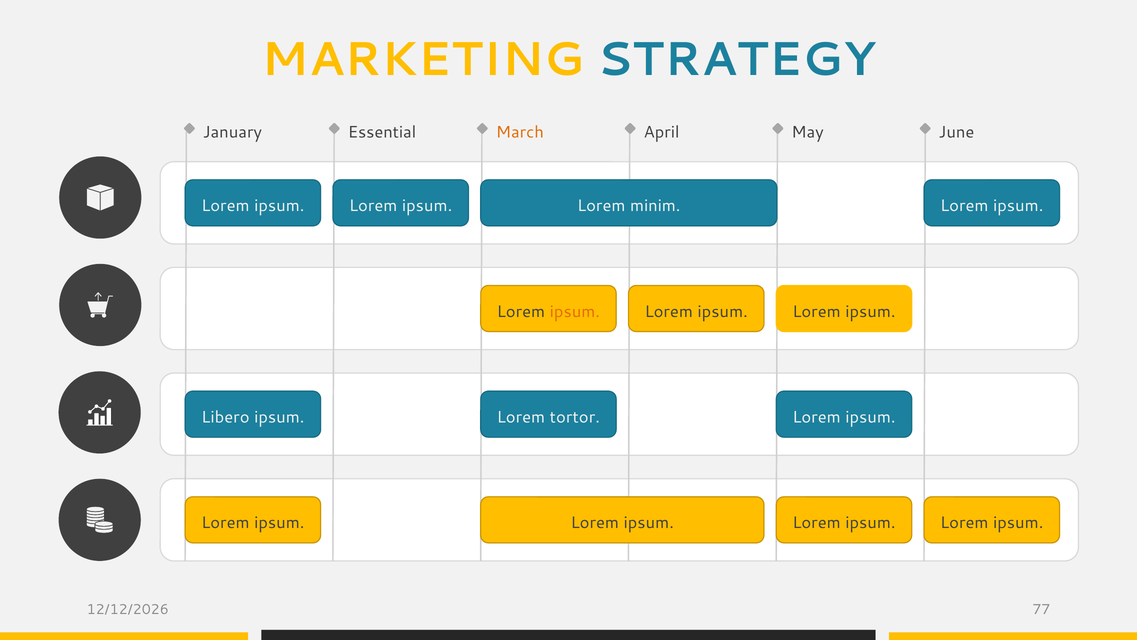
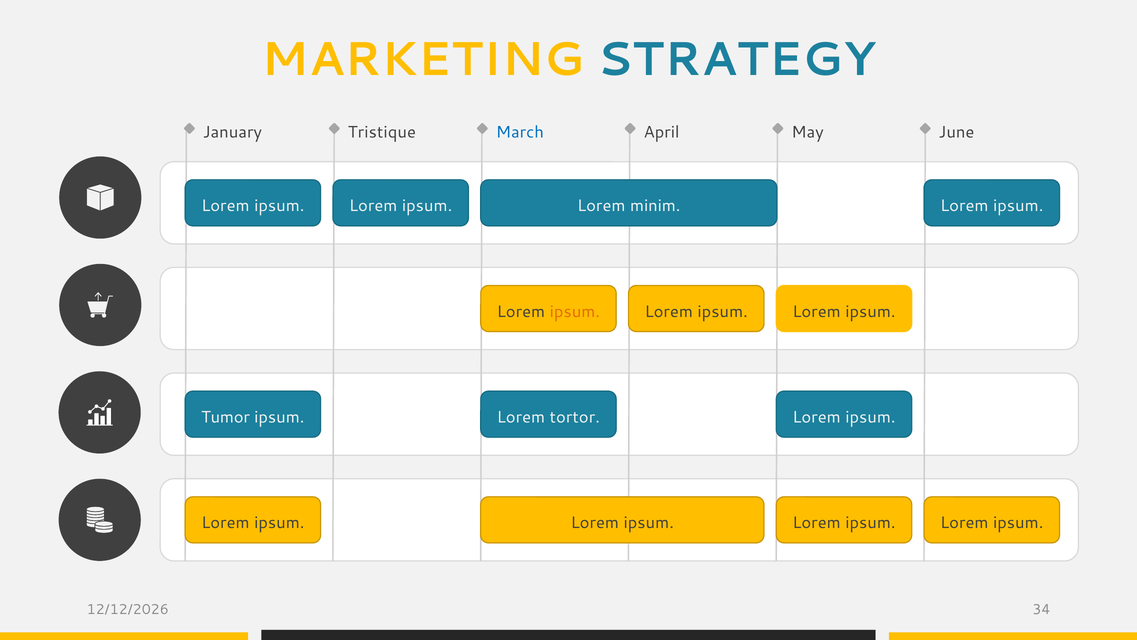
Essential: Essential -> Tristique
March colour: orange -> blue
Libero: Libero -> Tumor
77: 77 -> 34
